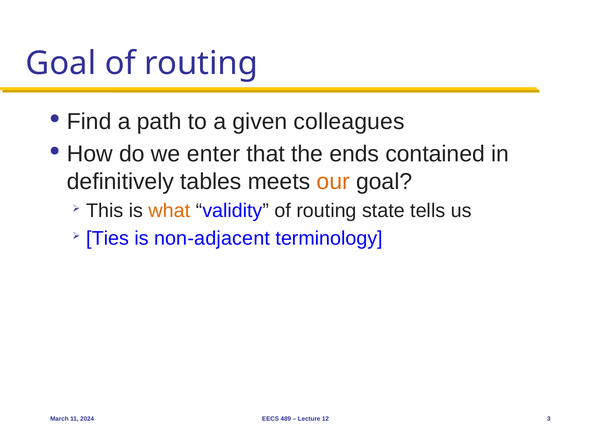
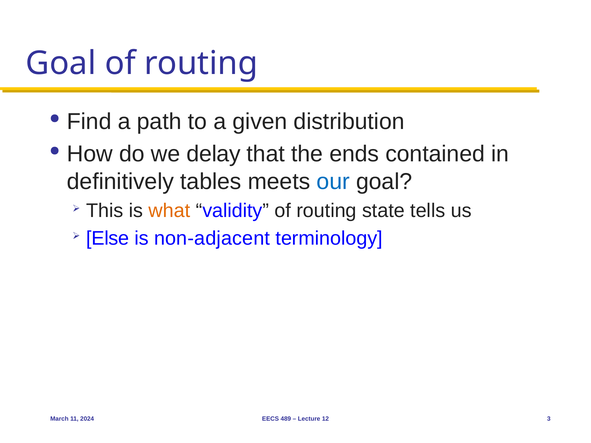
colleagues: colleagues -> distribution
enter: enter -> delay
our colour: orange -> blue
Ties: Ties -> Else
